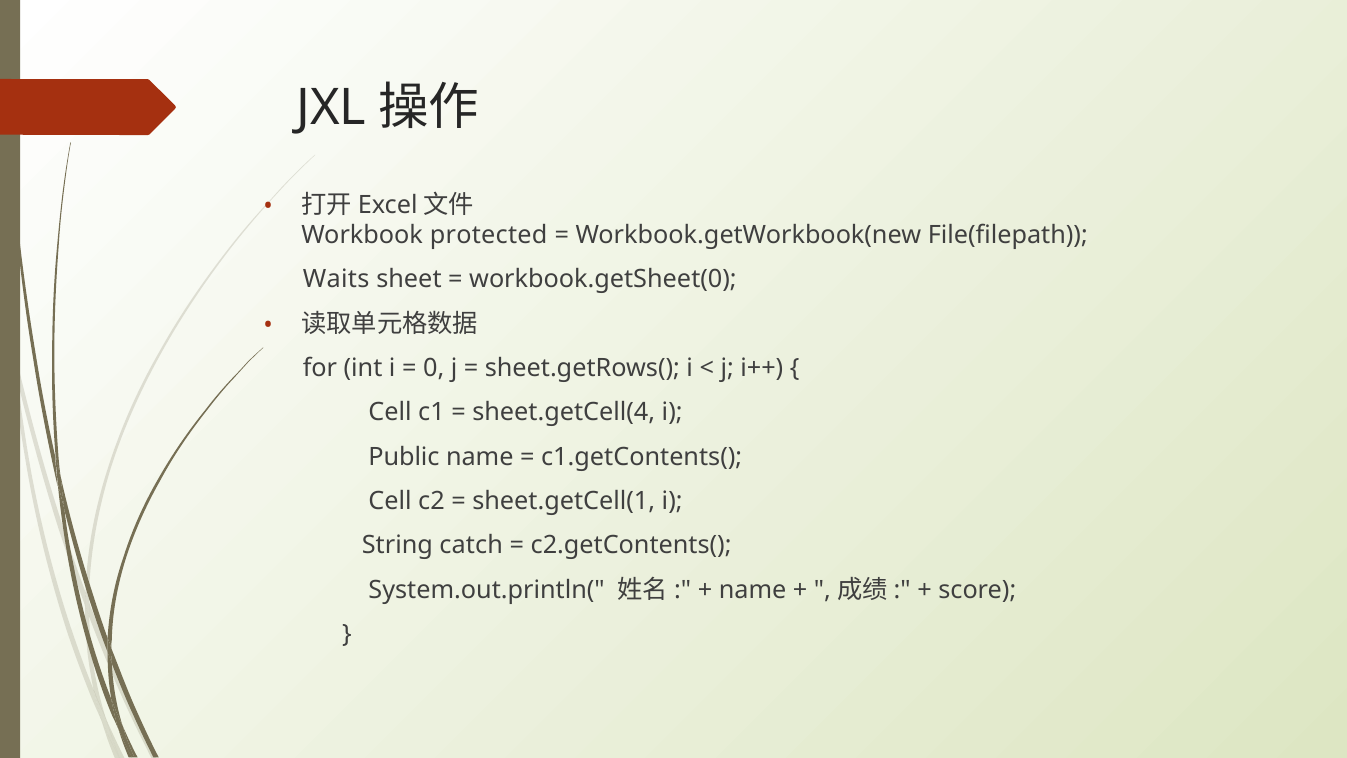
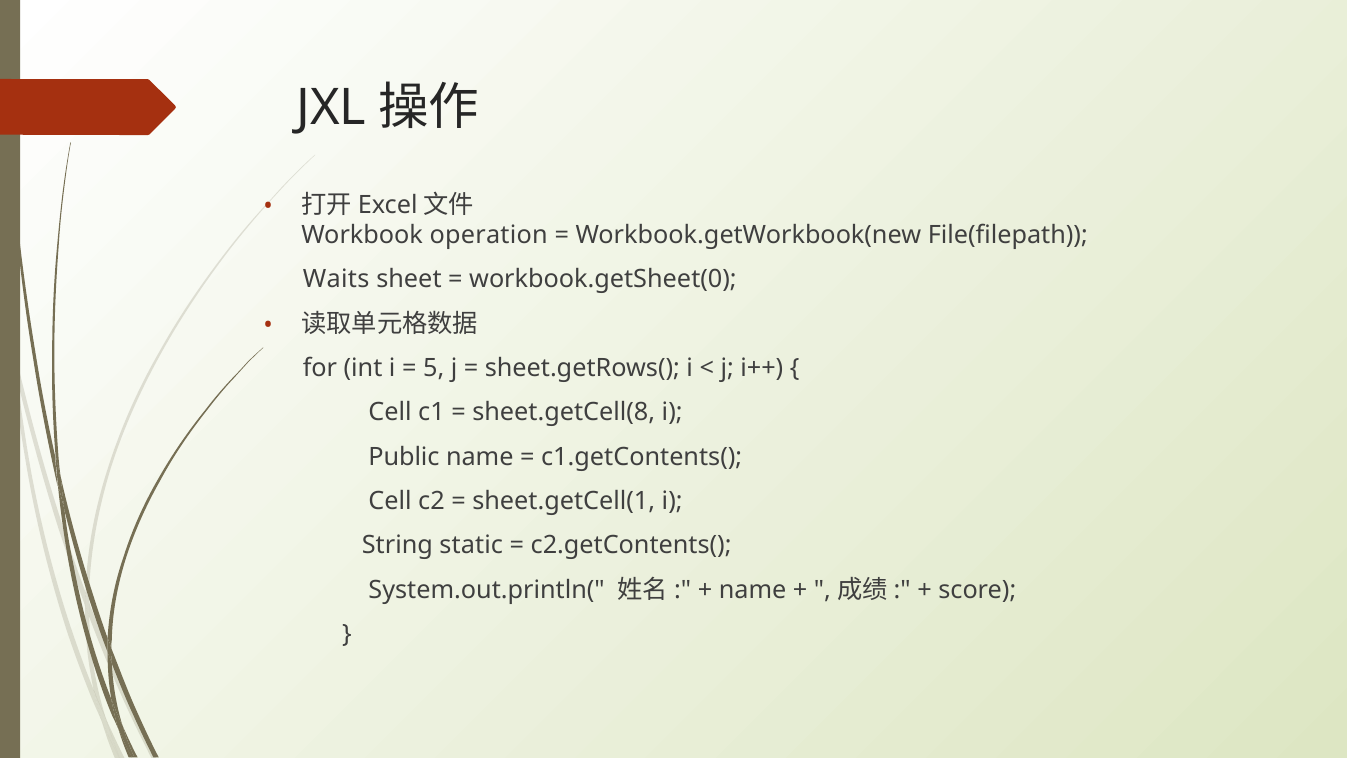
protected: protected -> operation
0: 0 -> 5
sheet.getCell(4: sheet.getCell(4 -> sheet.getCell(8
catch: catch -> static
